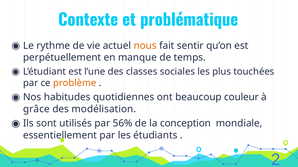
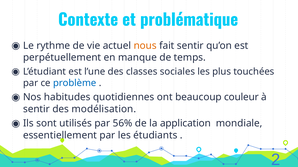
problème colour: orange -> blue
grâce at (36, 109): grâce -> sentir
conception: conception -> application
